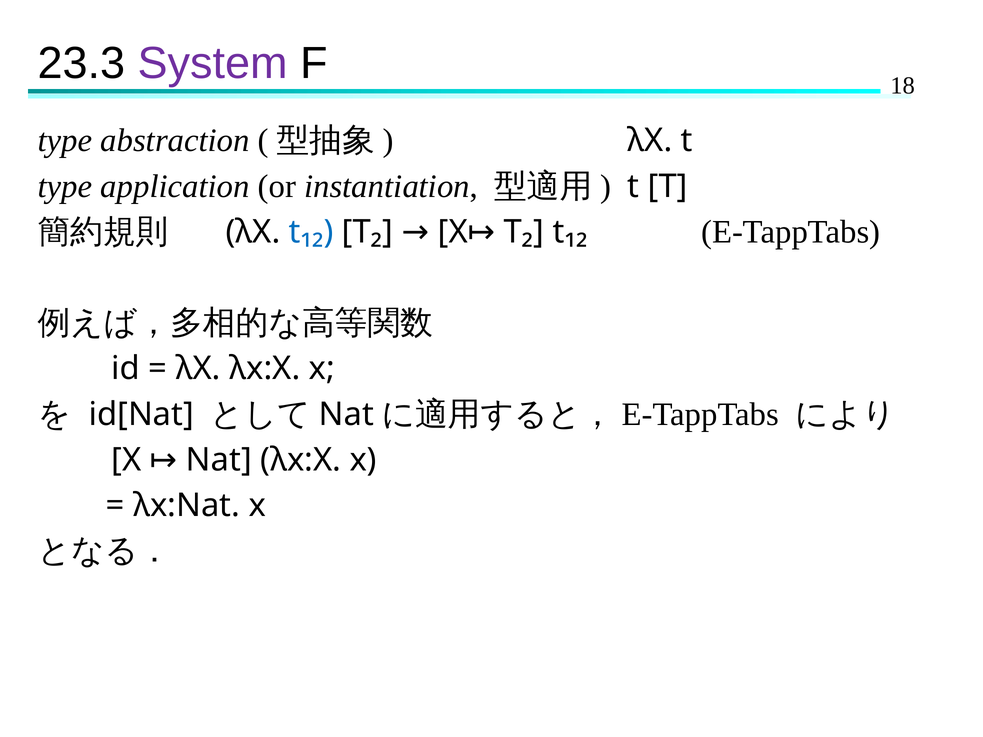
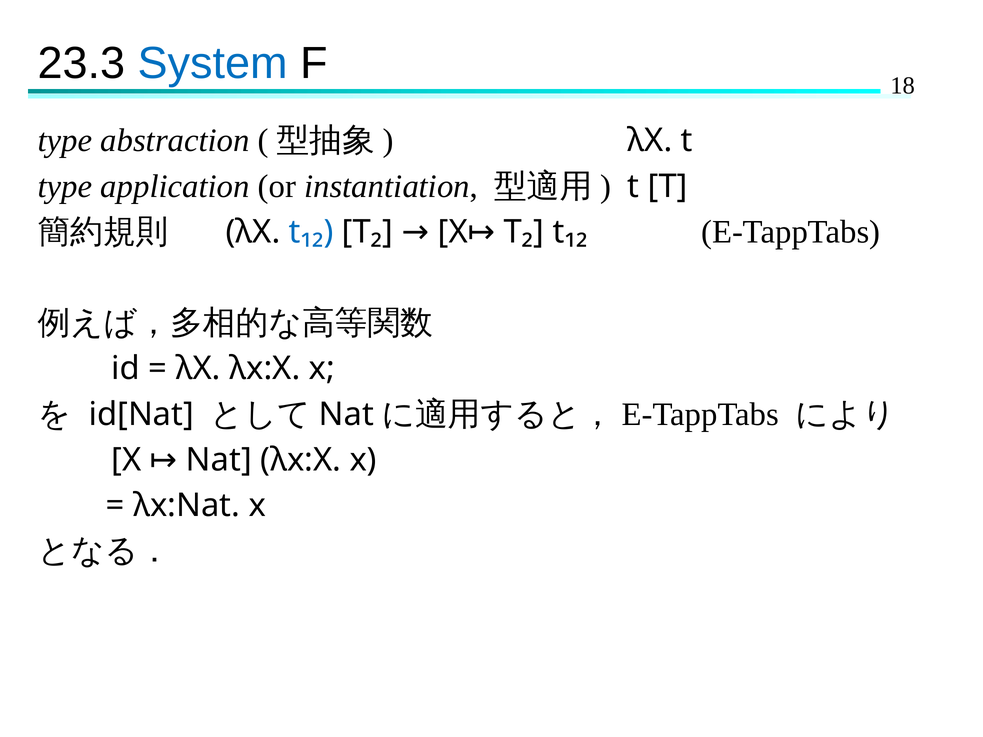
System colour: purple -> blue
